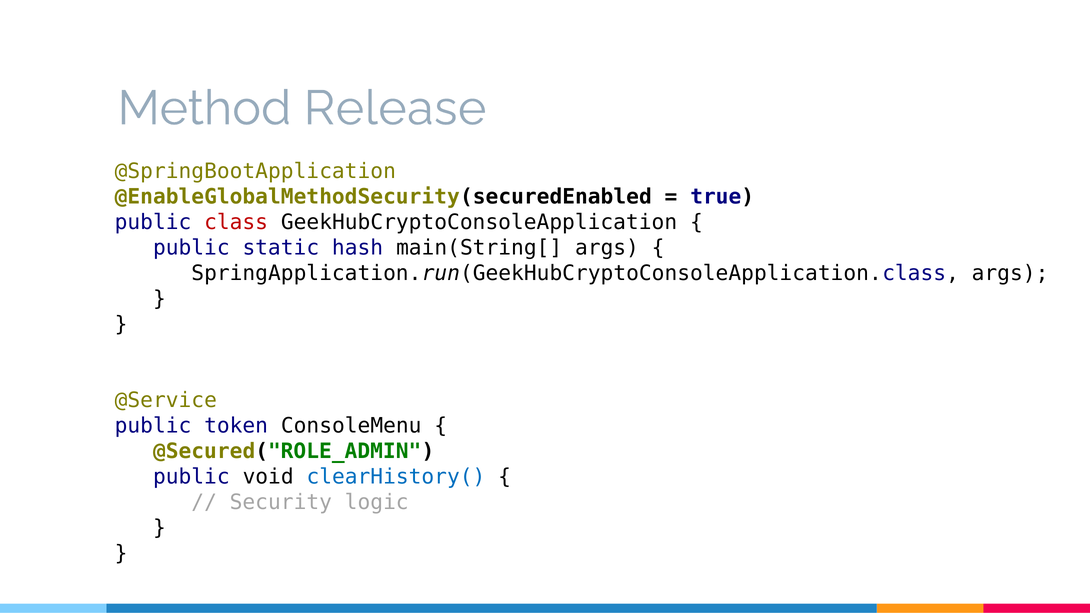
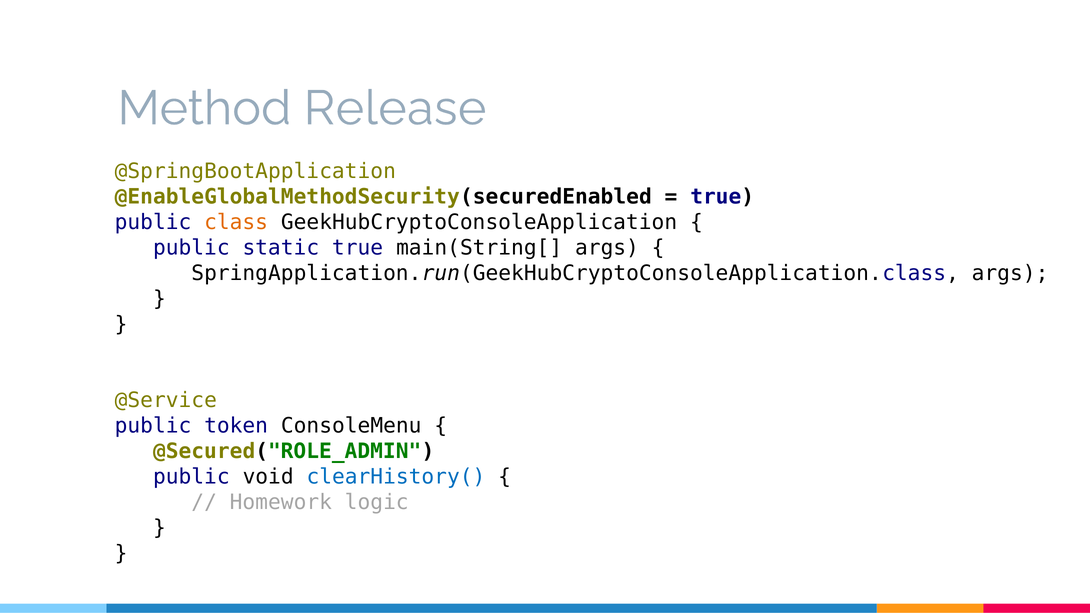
class colour: red -> orange
static hash: hash -> true
Security: Security -> Homework
